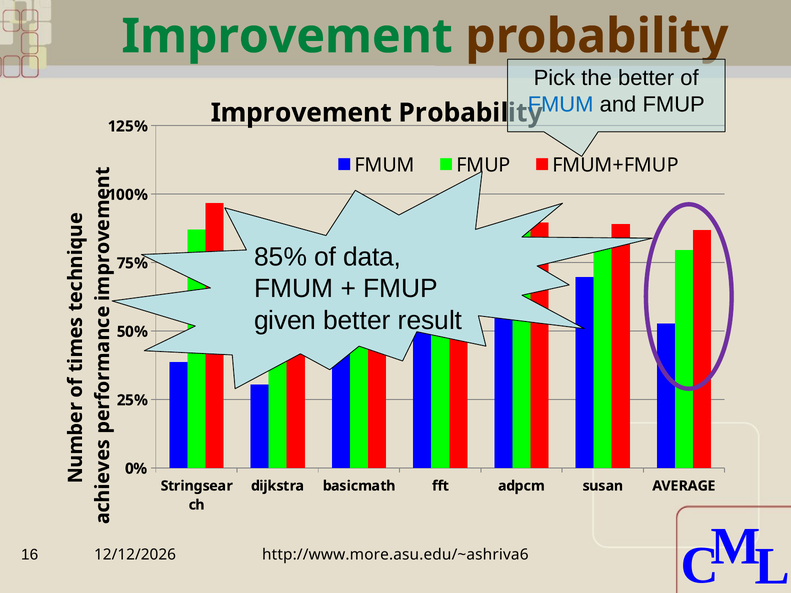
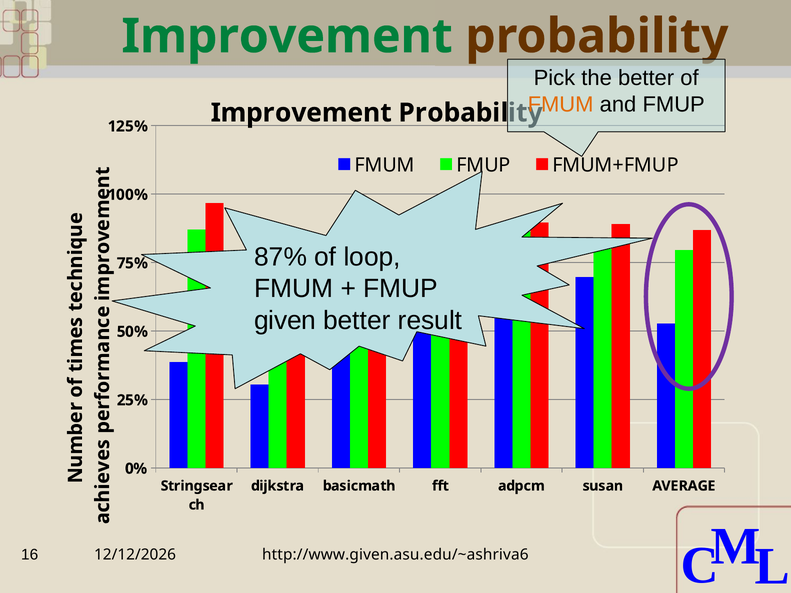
FMUM at (561, 104) colour: blue -> orange
85%: 85% -> 87%
data: data -> loop
http://www.more.asu.edu/~ashriva6: http://www.more.asu.edu/~ashriva6 -> http://www.given.asu.edu/~ashriva6
